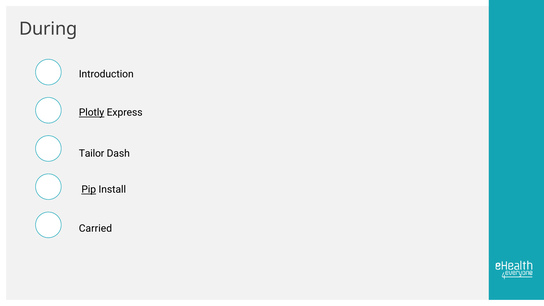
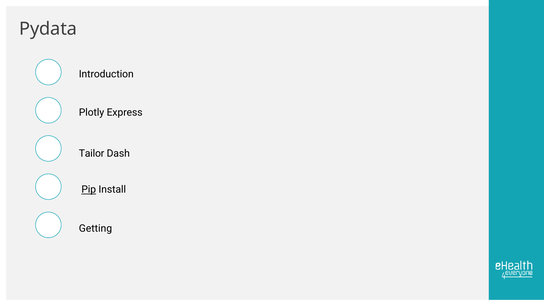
During: During -> Pydata
Plotly underline: present -> none
Carried: Carried -> Getting
